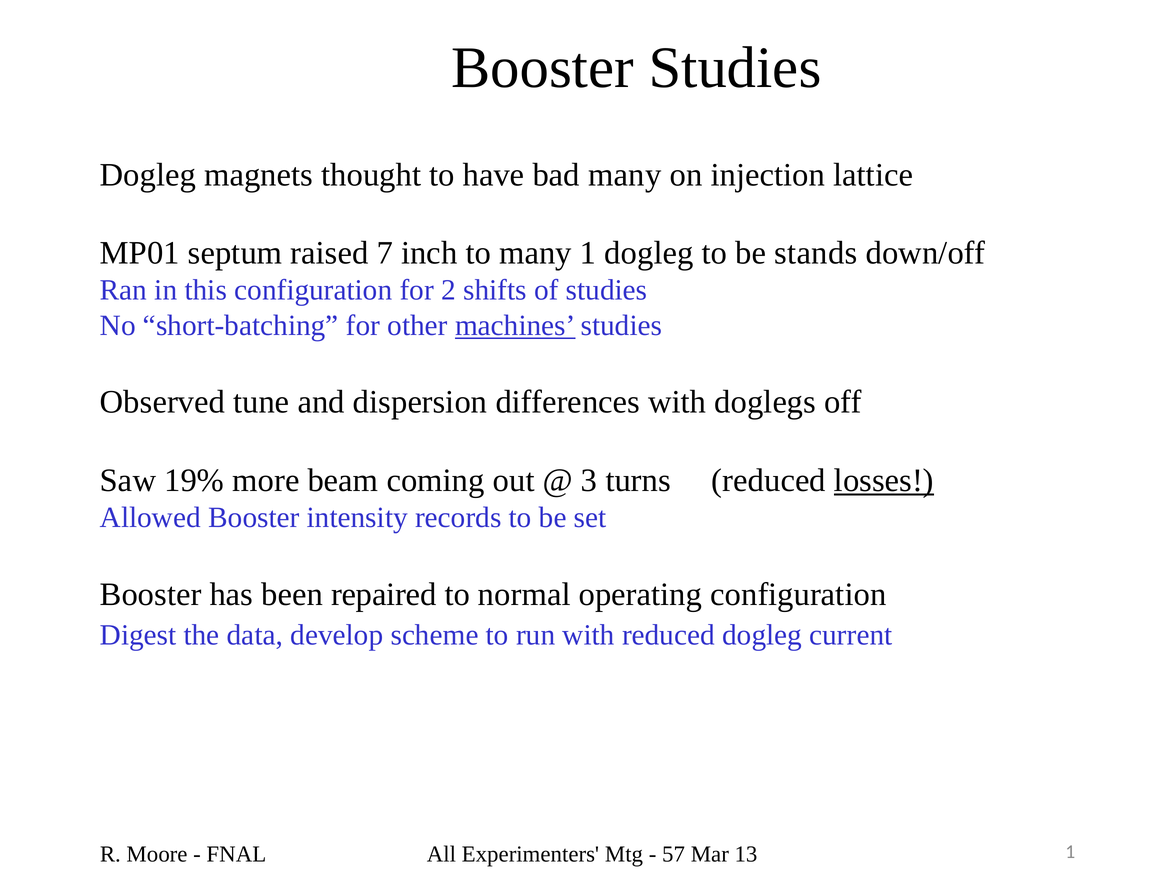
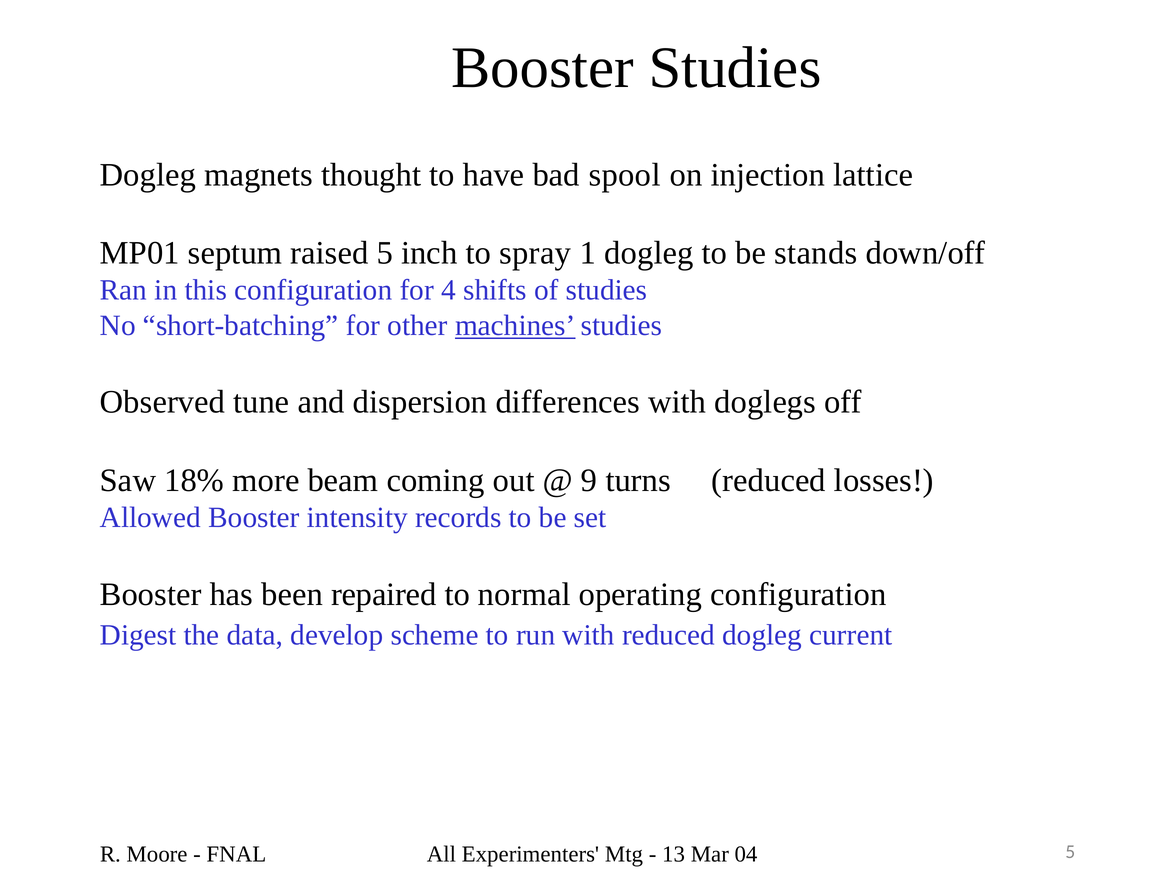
bad many: many -> spool
raised 7: 7 -> 5
to many: many -> spray
2: 2 -> 4
19%: 19% -> 18%
3: 3 -> 9
losses underline: present -> none
57: 57 -> 13
13: 13 -> 04
FNAL 1: 1 -> 5
